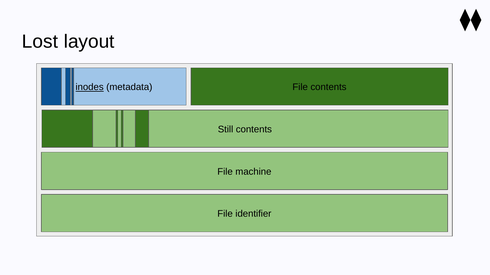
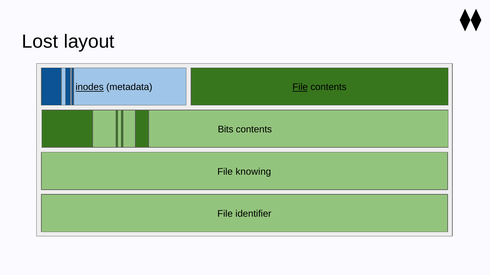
File at (300, 87) underline: none -> present
Still: Still -> Bits
machine: machine -> knowing
